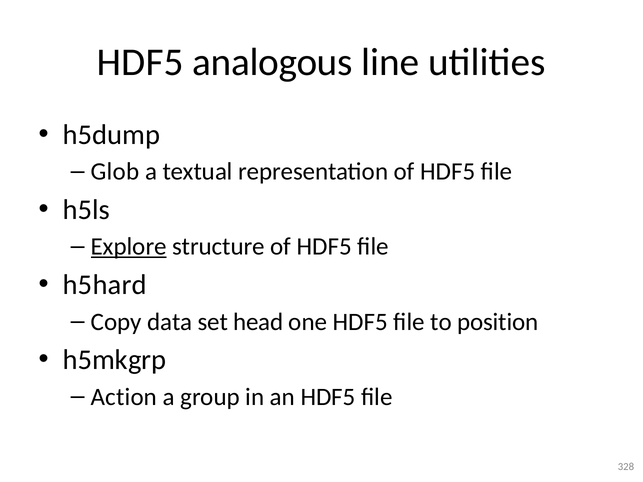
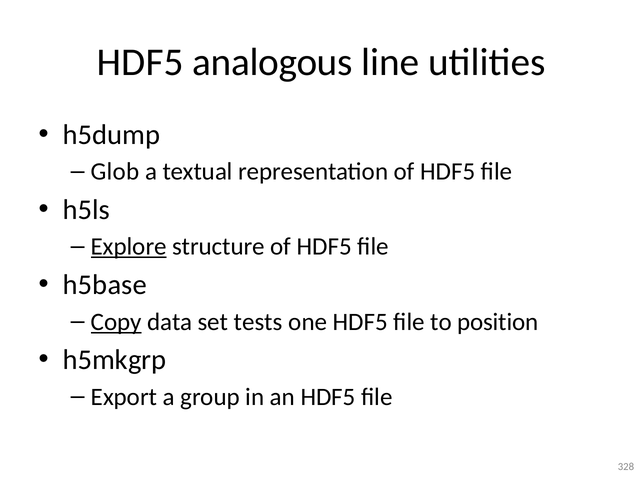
h5hard: h5hard -> h5base
Copy underline: none -> present
head: head -> tests
Action: Action -> Export
